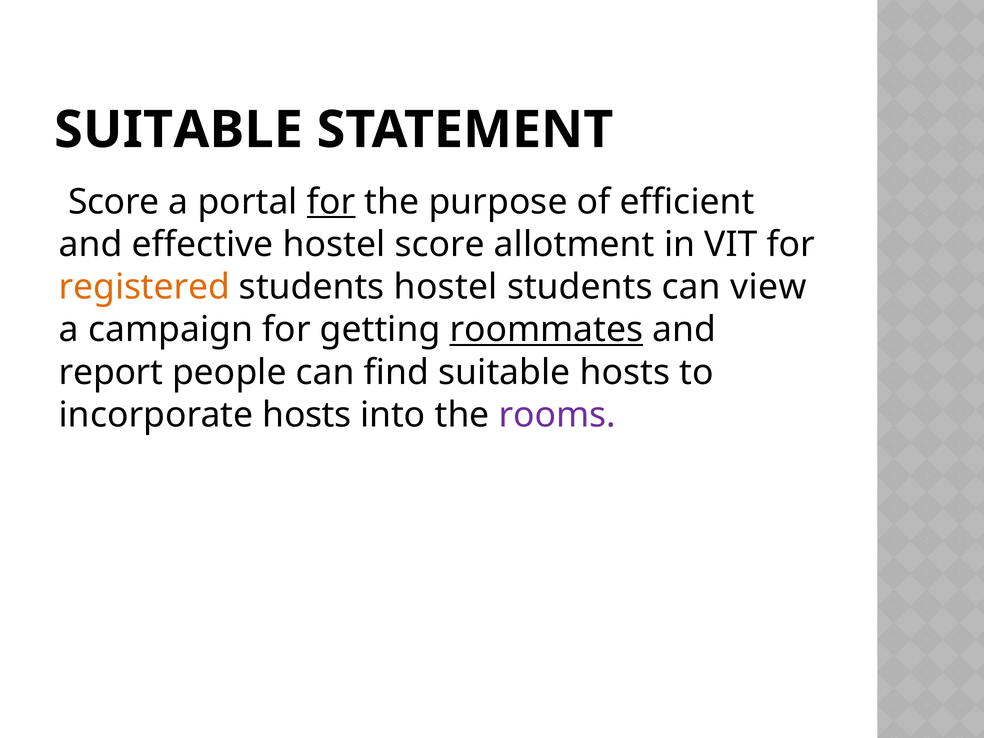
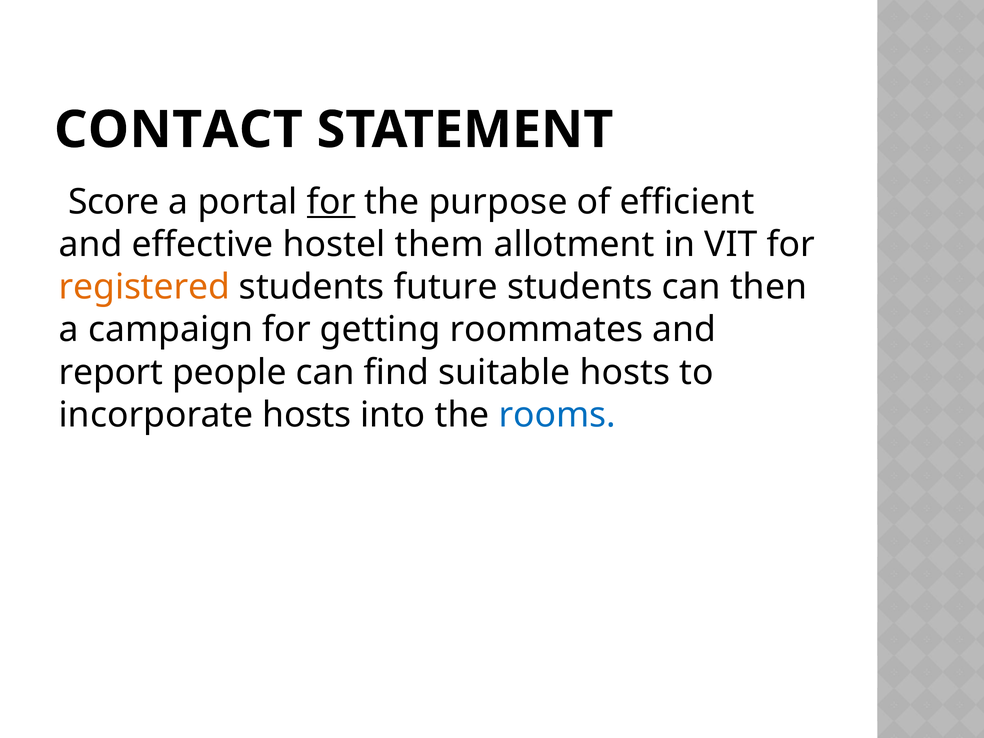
SUITABLE at (179, 130): SUITABLE -> CONTACT
hostel score: score -> them
students hostel: hostel -> future
view: view -> then
roommates underline: present -> none
rooms colour: purple -> blue
